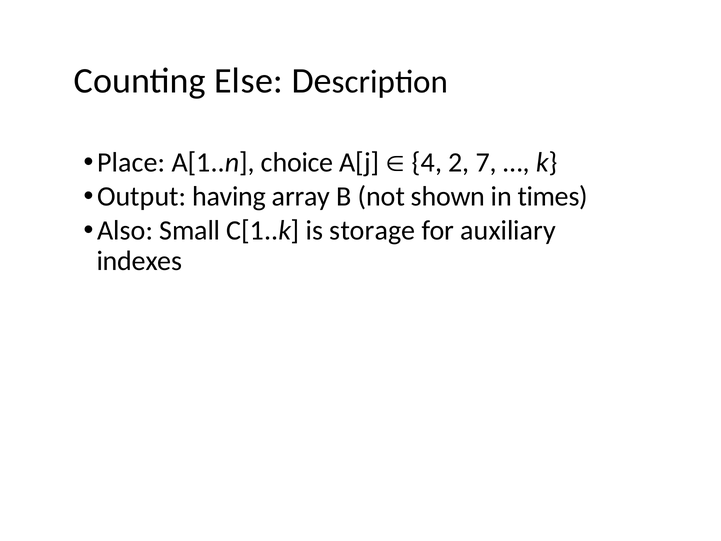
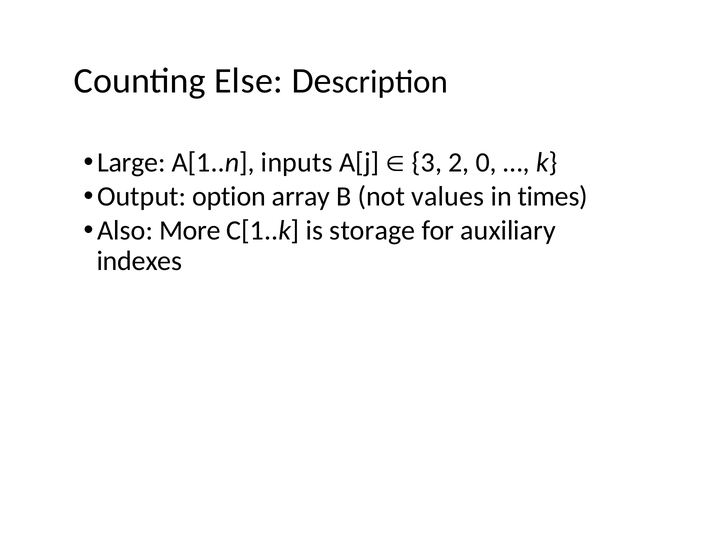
Place: Place -> Large
choice: choice -> inputs
4: 4 -> 3
7: 7 -> 0
having: having -> option
shown: shown -> values
Small: Small -> More
